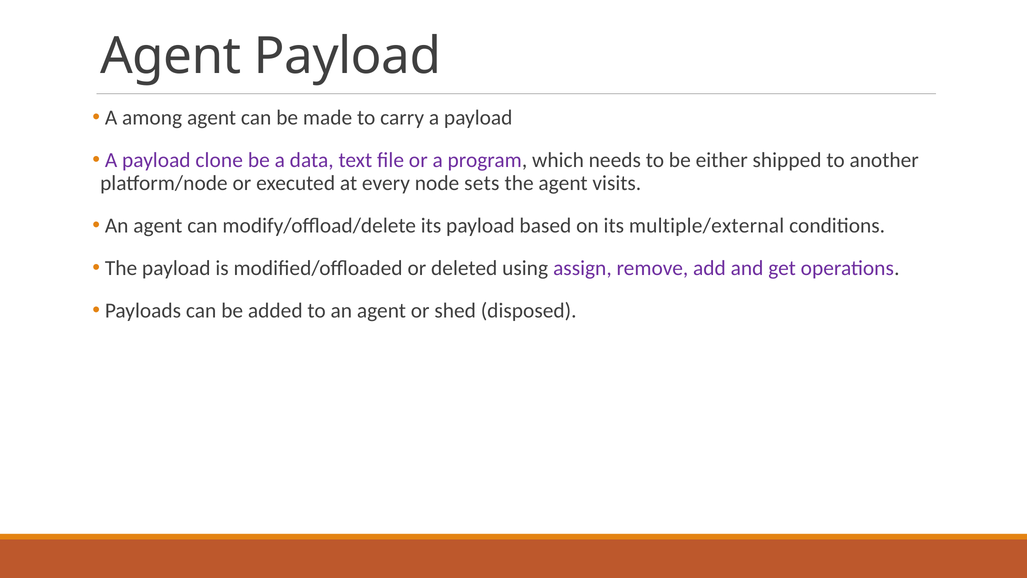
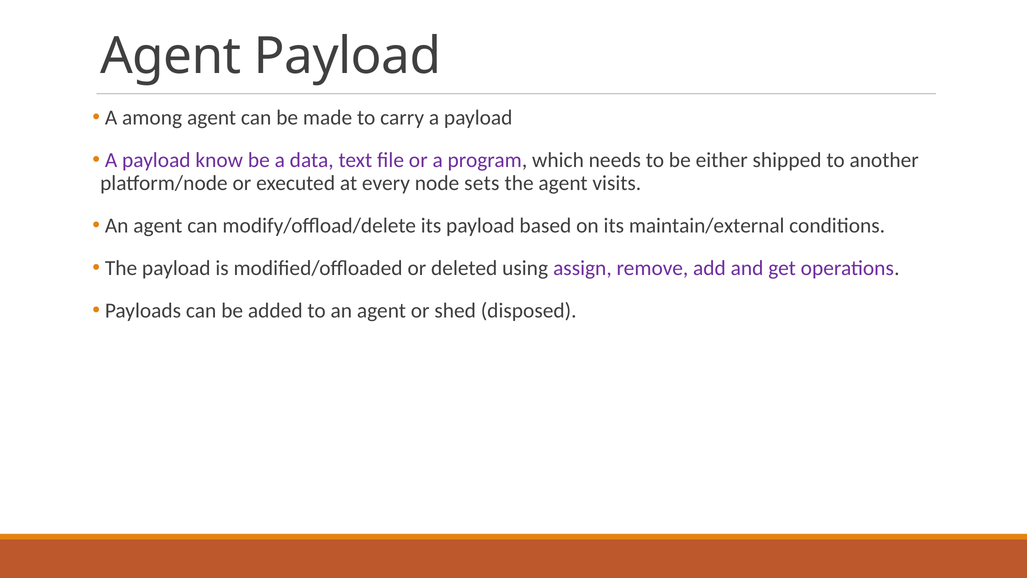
clone: clone -> know
multiple/external: multiple/external -> maintain/external
